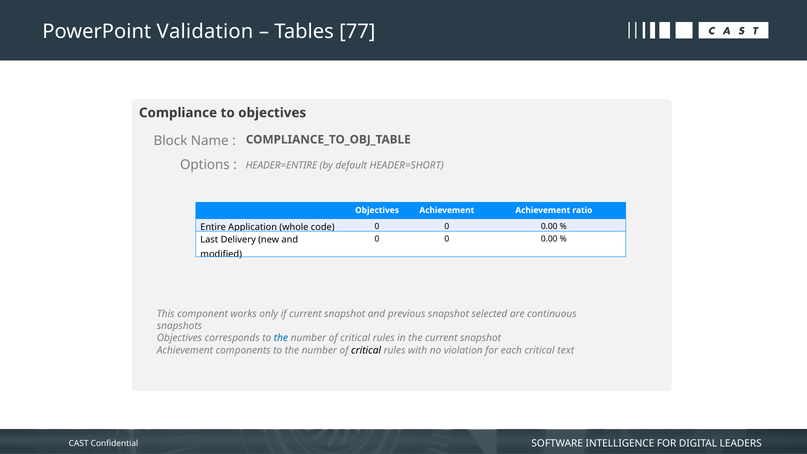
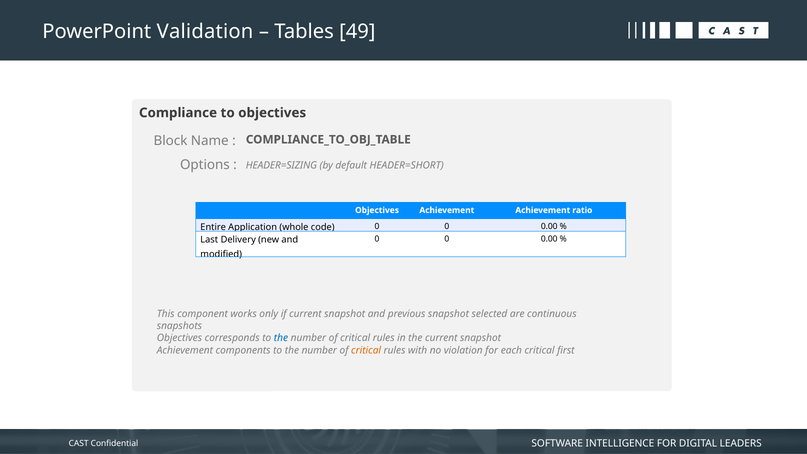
77: 77 -> 49
HEADER=ENTIRE: HEADER=ENTIRE -> HEADER=SIZING
critical at (366, 350) colour: black -> orange
text: text -> first
